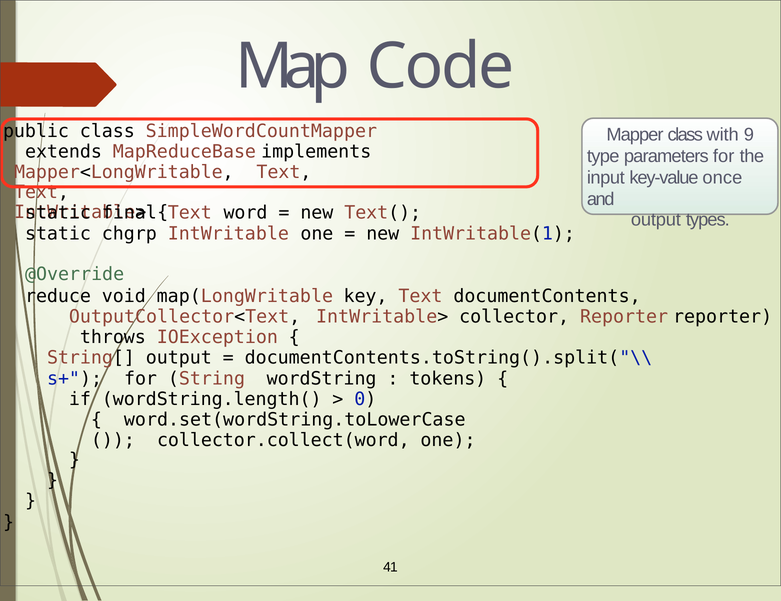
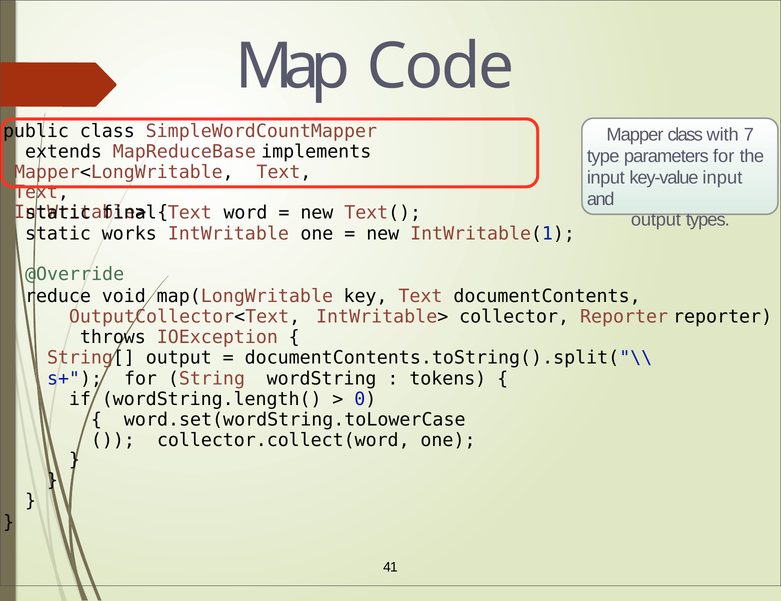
9: 9 -> 7
key-value once: once -> input
chgrp: chgrp -> works
